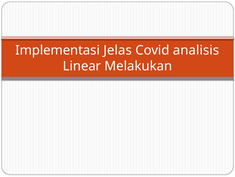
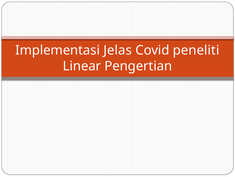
analisis: analisis -> peneliti
Melakukan: Melakukan -> Pengertian
